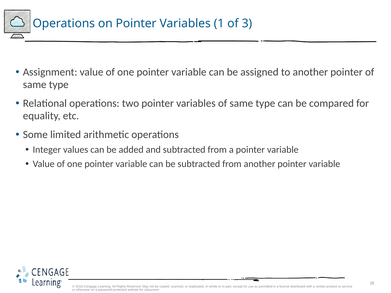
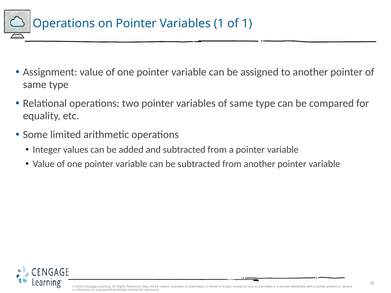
of 3: 3 -> 1
